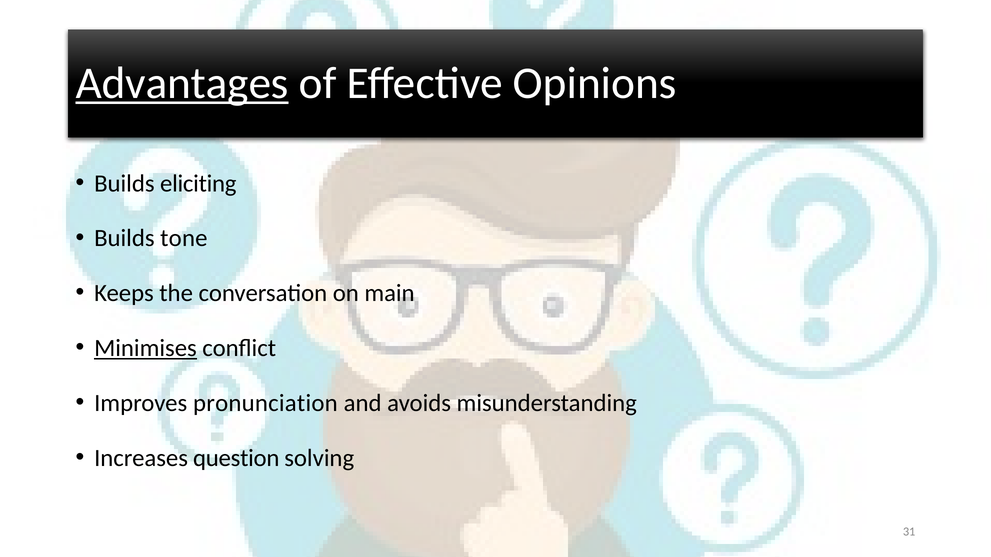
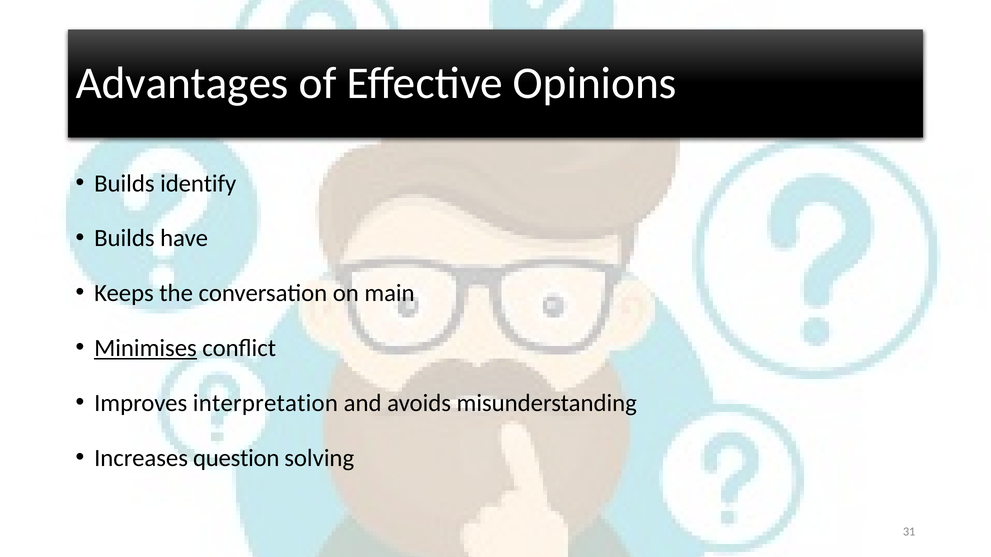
Advantages underline: present -> none
eliciting: eliciting -> identify
tone: tone -> have
pronunciation: pronunciation -> interpretation
